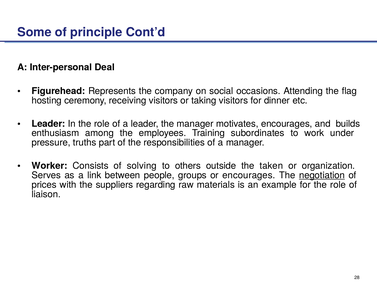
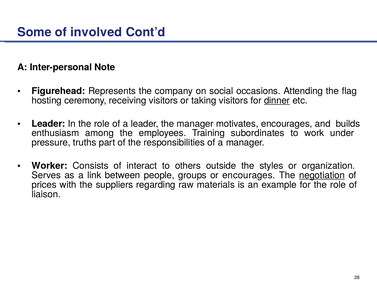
principle: principle -> involved
Deal: Deal -> Note
dinner underline: none -> present
solving: solving -> interact
taken: taken -> styles
